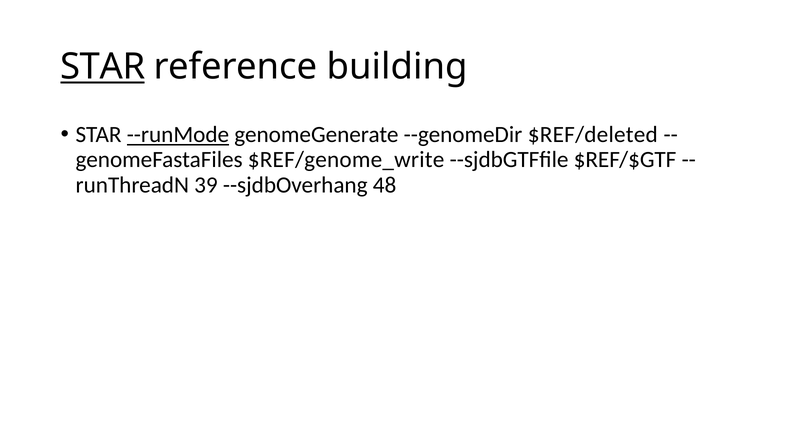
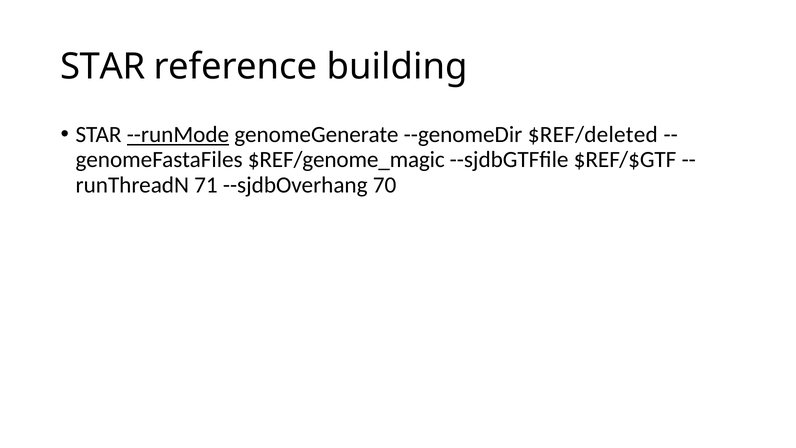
STAR at (103, 67) underline: present -> none
$REF/genome_write: $REF/genome_write -> $REF/genome_magic
39: 39 -> 71
48: 48 -> 70
